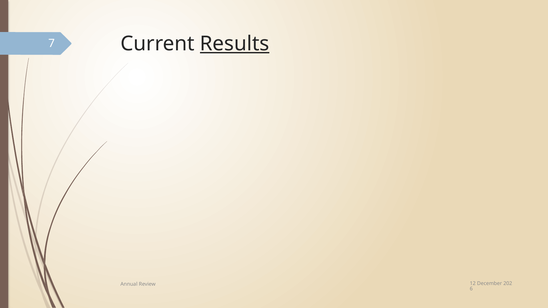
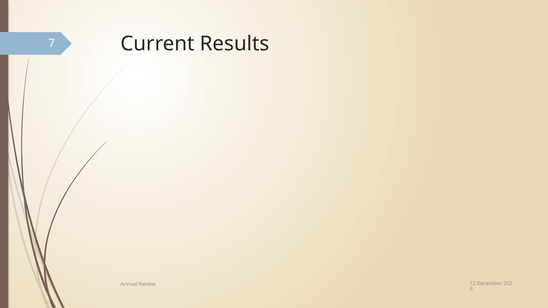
Results underline: present -> none
